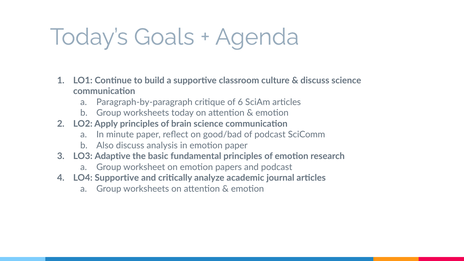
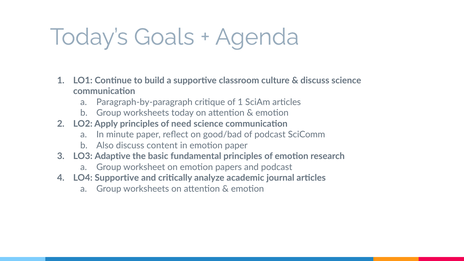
of 6: 6 -> 1
brain: brain -> need
analysis: analysis -> content
